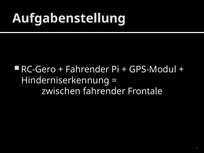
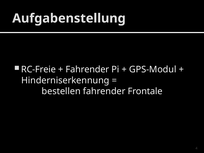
RC-Gero: RC-Gero -> RC-Freie
zwischen: zwischen -> bestellen
